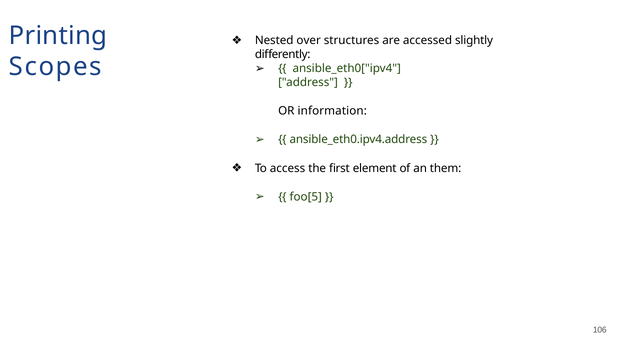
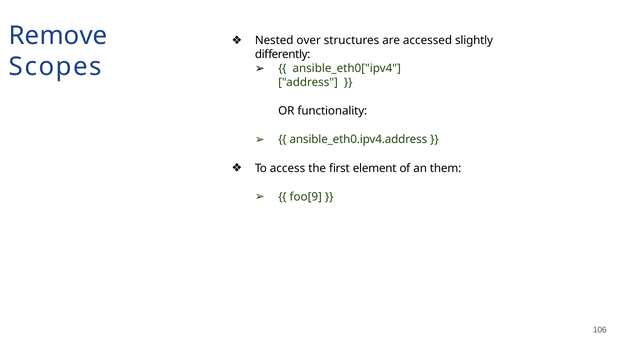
Printing: Printing -> Remove
information: information -> functionality
foo[5: foo[5 -> foo[9
